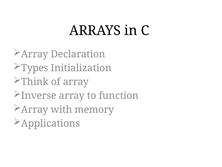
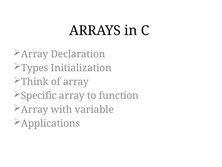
Inverse: Inverse -> Specific
memory: memory -> variable
